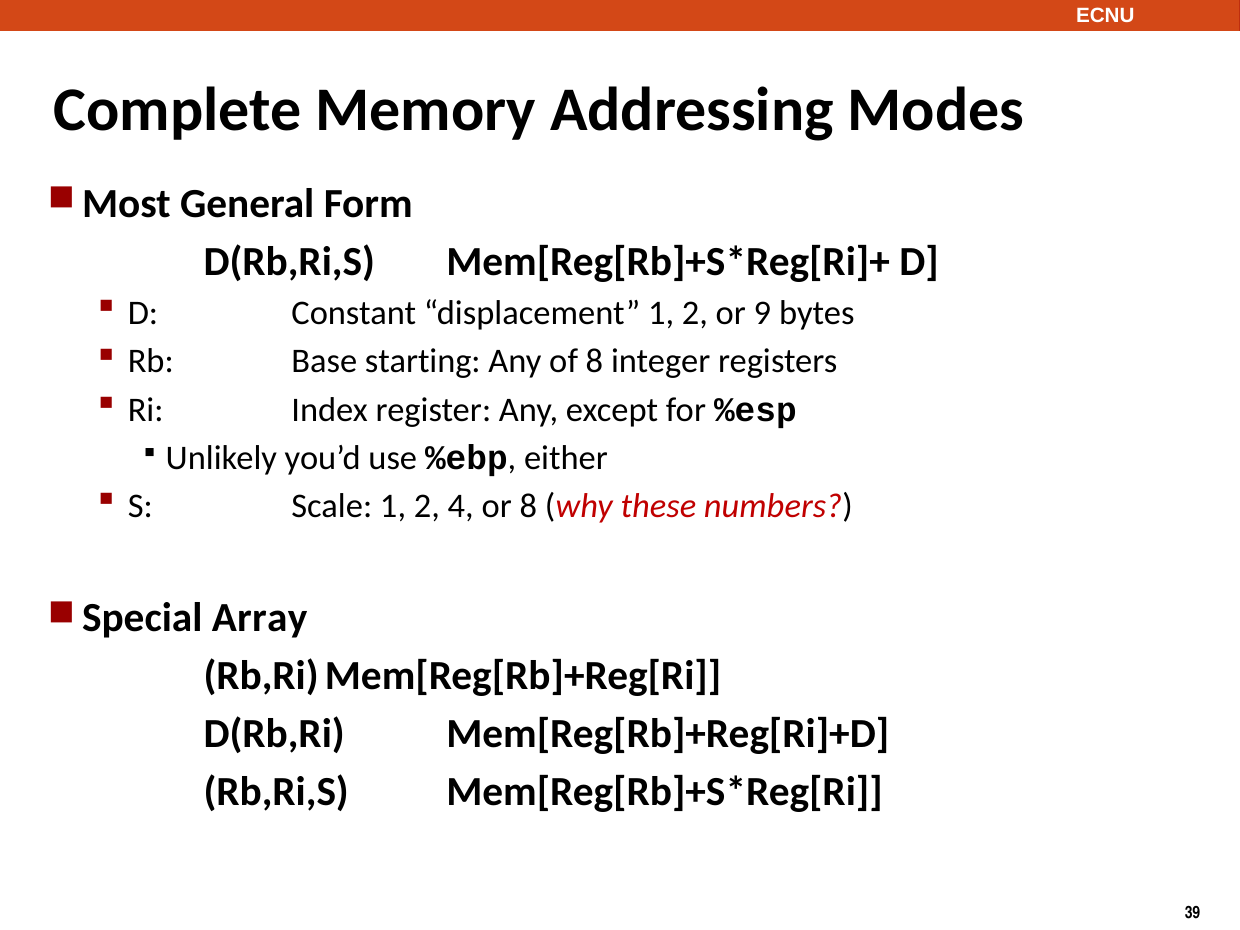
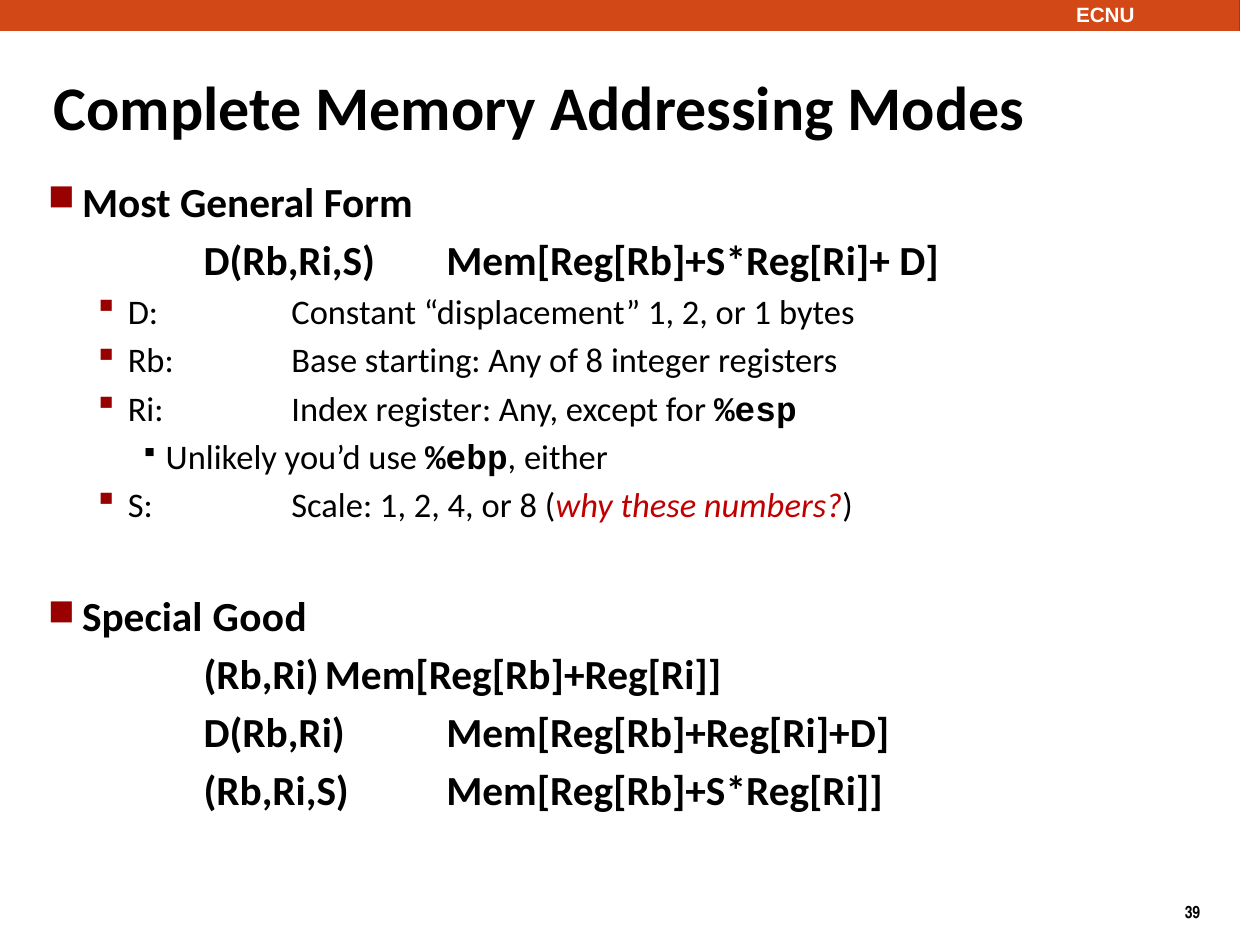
or 9: 9 -> 1
Array: Array -> Good
